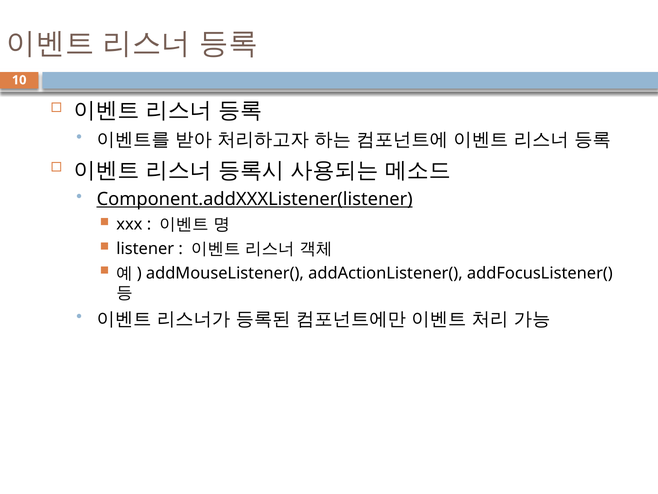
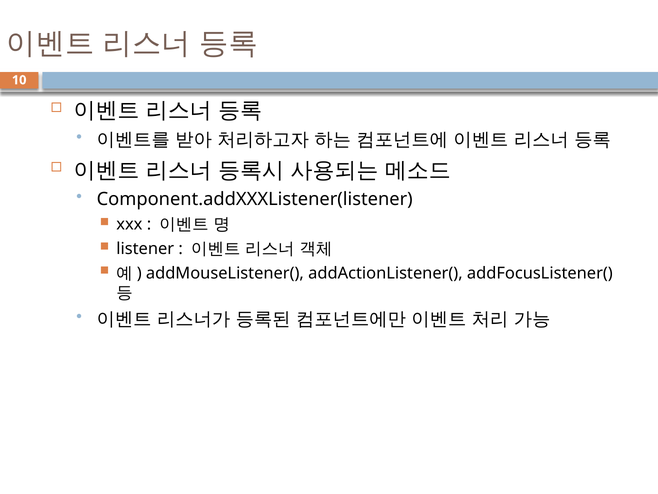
Component.addXXXListener(listener underline: present -> none
